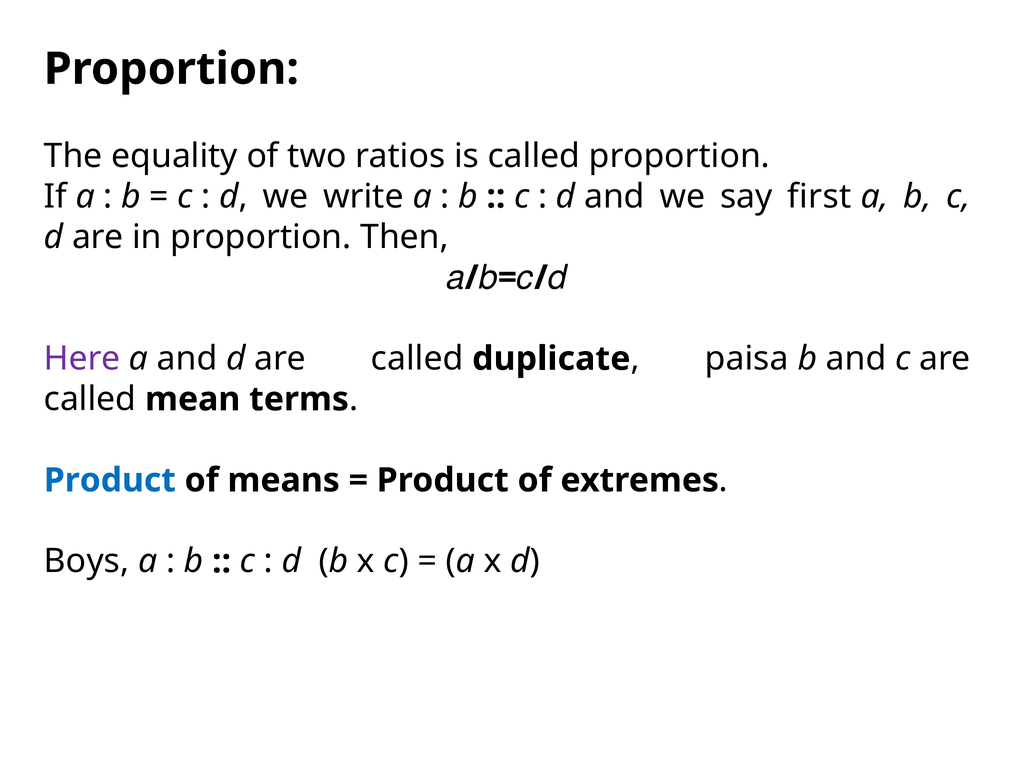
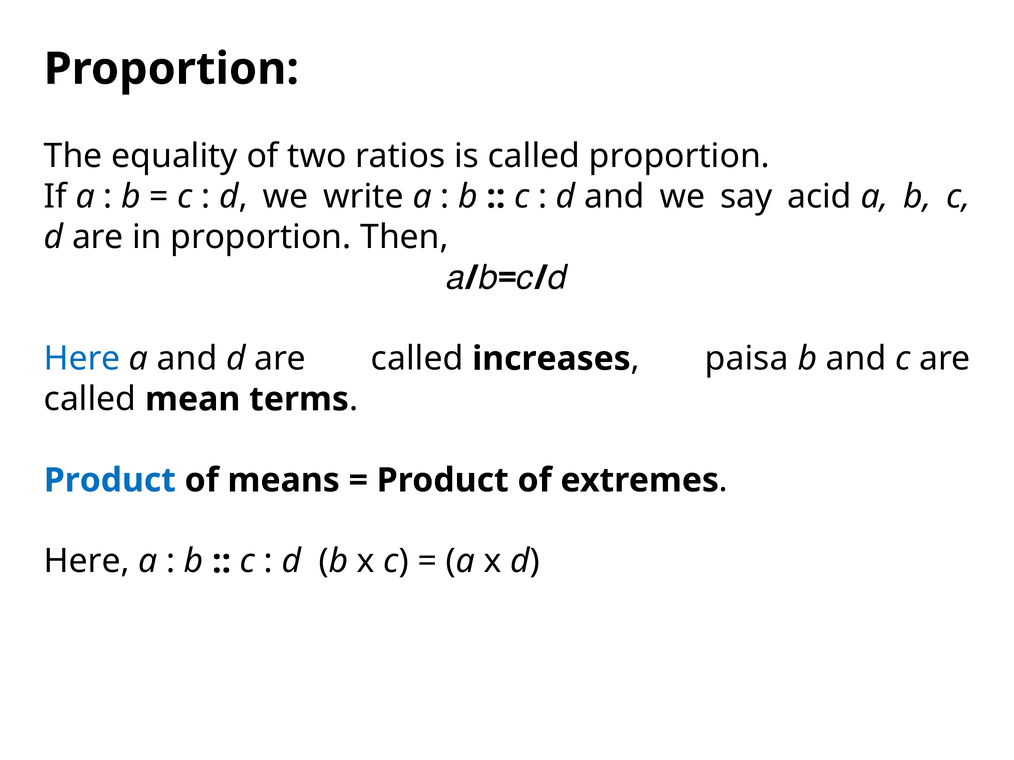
first: first -> acid
Here at (82, 359) colour: purple -> blue
duplicate: duplicate -> increases
Boys at (87, 562): Boys -> Here
